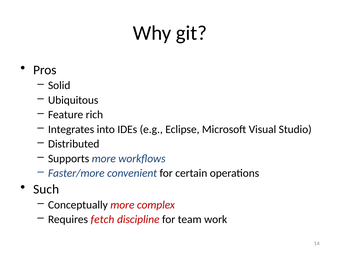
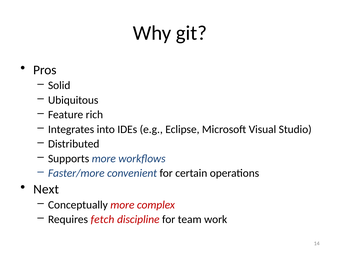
Such: Such -> Next
